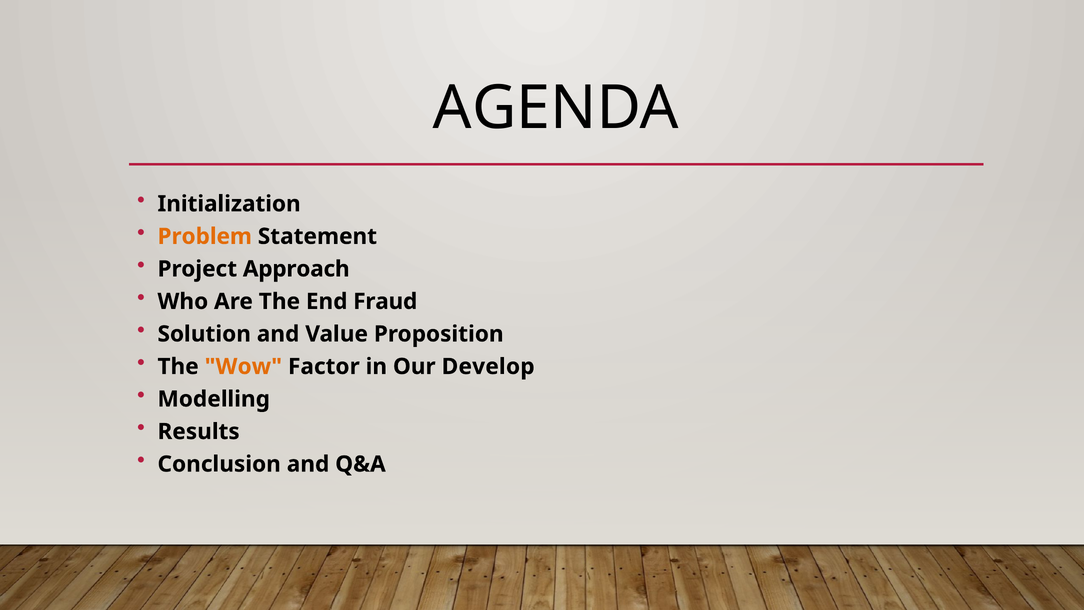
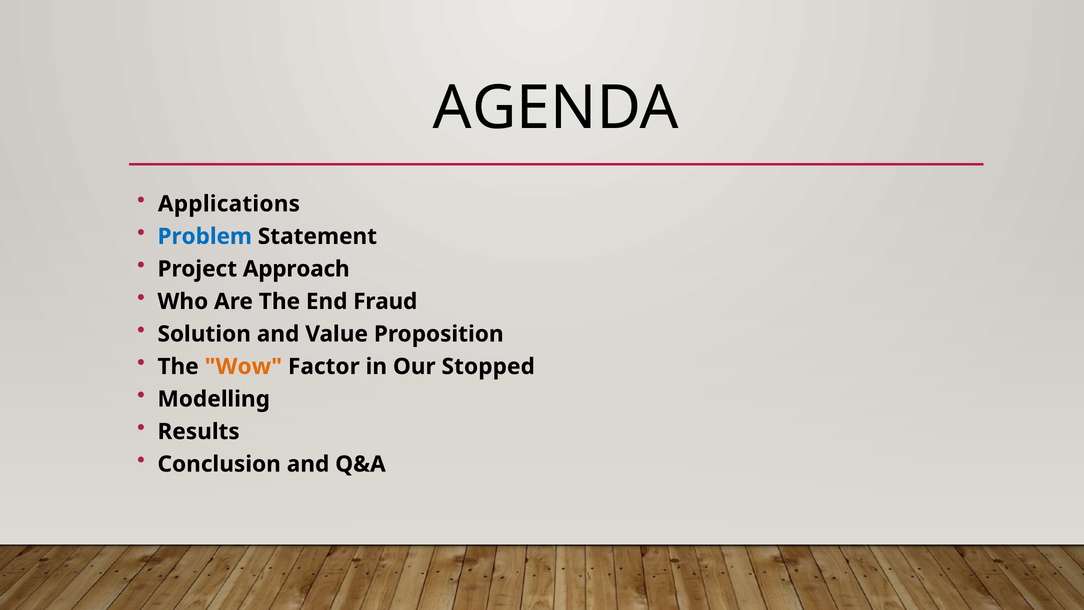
Initialization: Initialization -> Applications
Problem colour: orange -> blue
Develop: Develop -> Stopped
